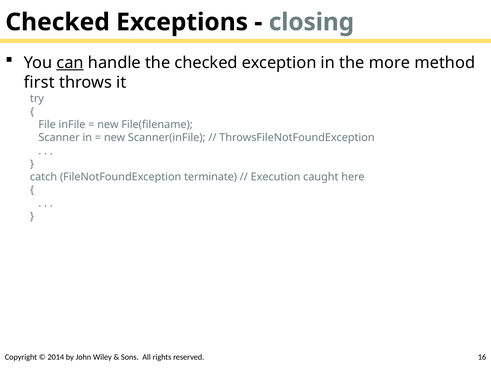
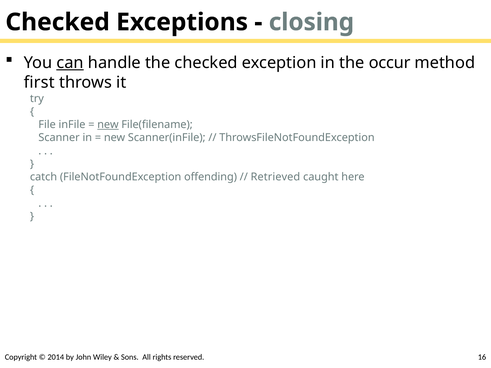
more: more -> occur
new at (108, 125) underline: none -> present
terminate: terminate -> offending
Execution: Execution -> Retrieved
